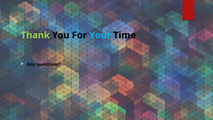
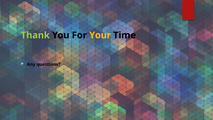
Your colour: light blue -> yellow
